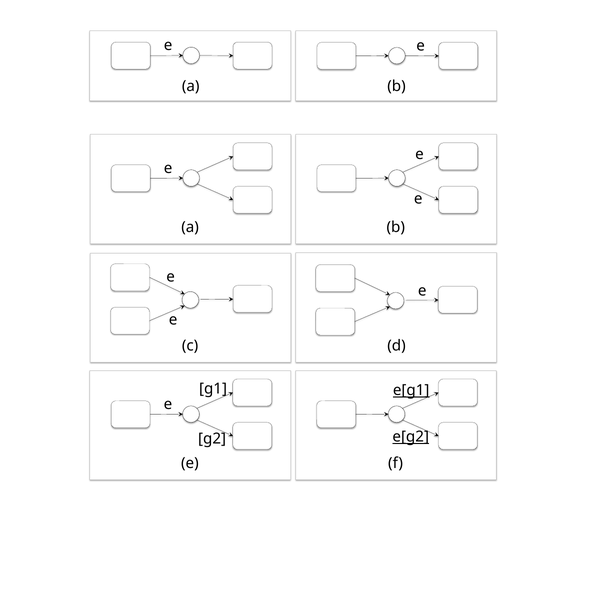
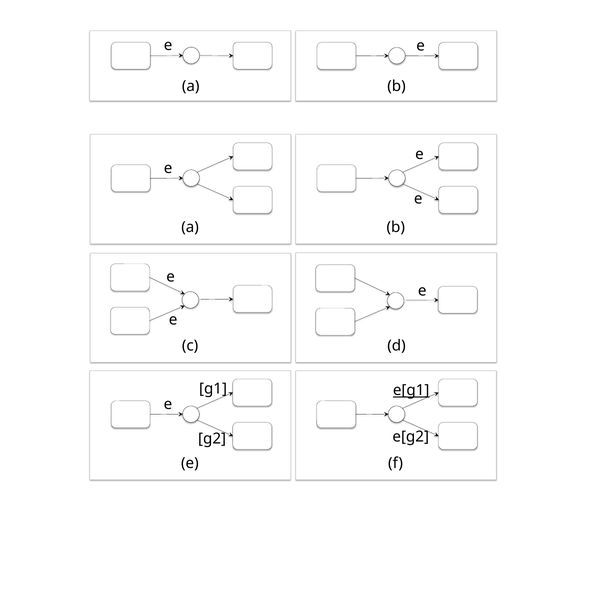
e[g2 underline: present -> none
